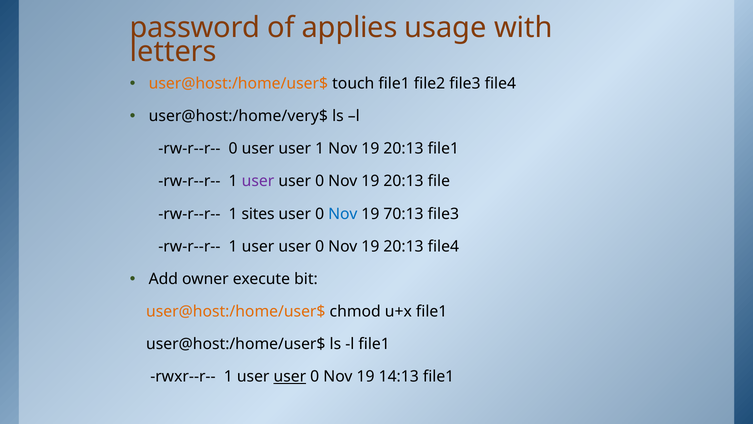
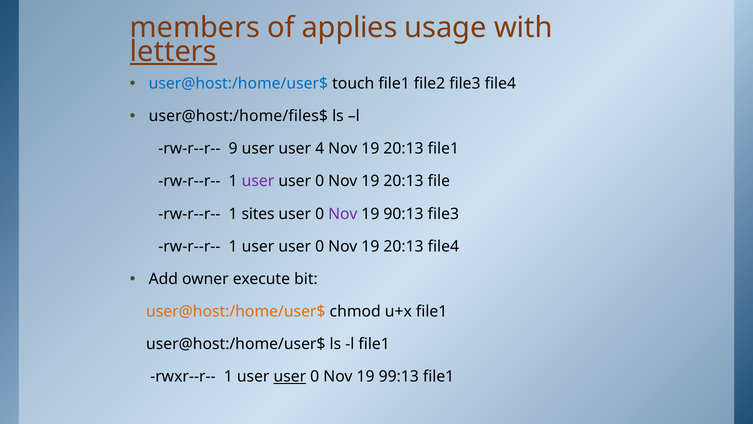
password: password -> members
letters underline: none -> present
user@host:/home/user$ at (238, 84) colour: orange -> blue
user@host:/home/very$: user@host:/home/very$ -> user@host:/home/files$
rw-r--r-- 0: 0 -> 9
user 1: 1 -> 4
Nov at (343, 214) colour: blue -> purple
70:13: 70:13 -> 90:13
14:13: 14:13 -> 99:13
